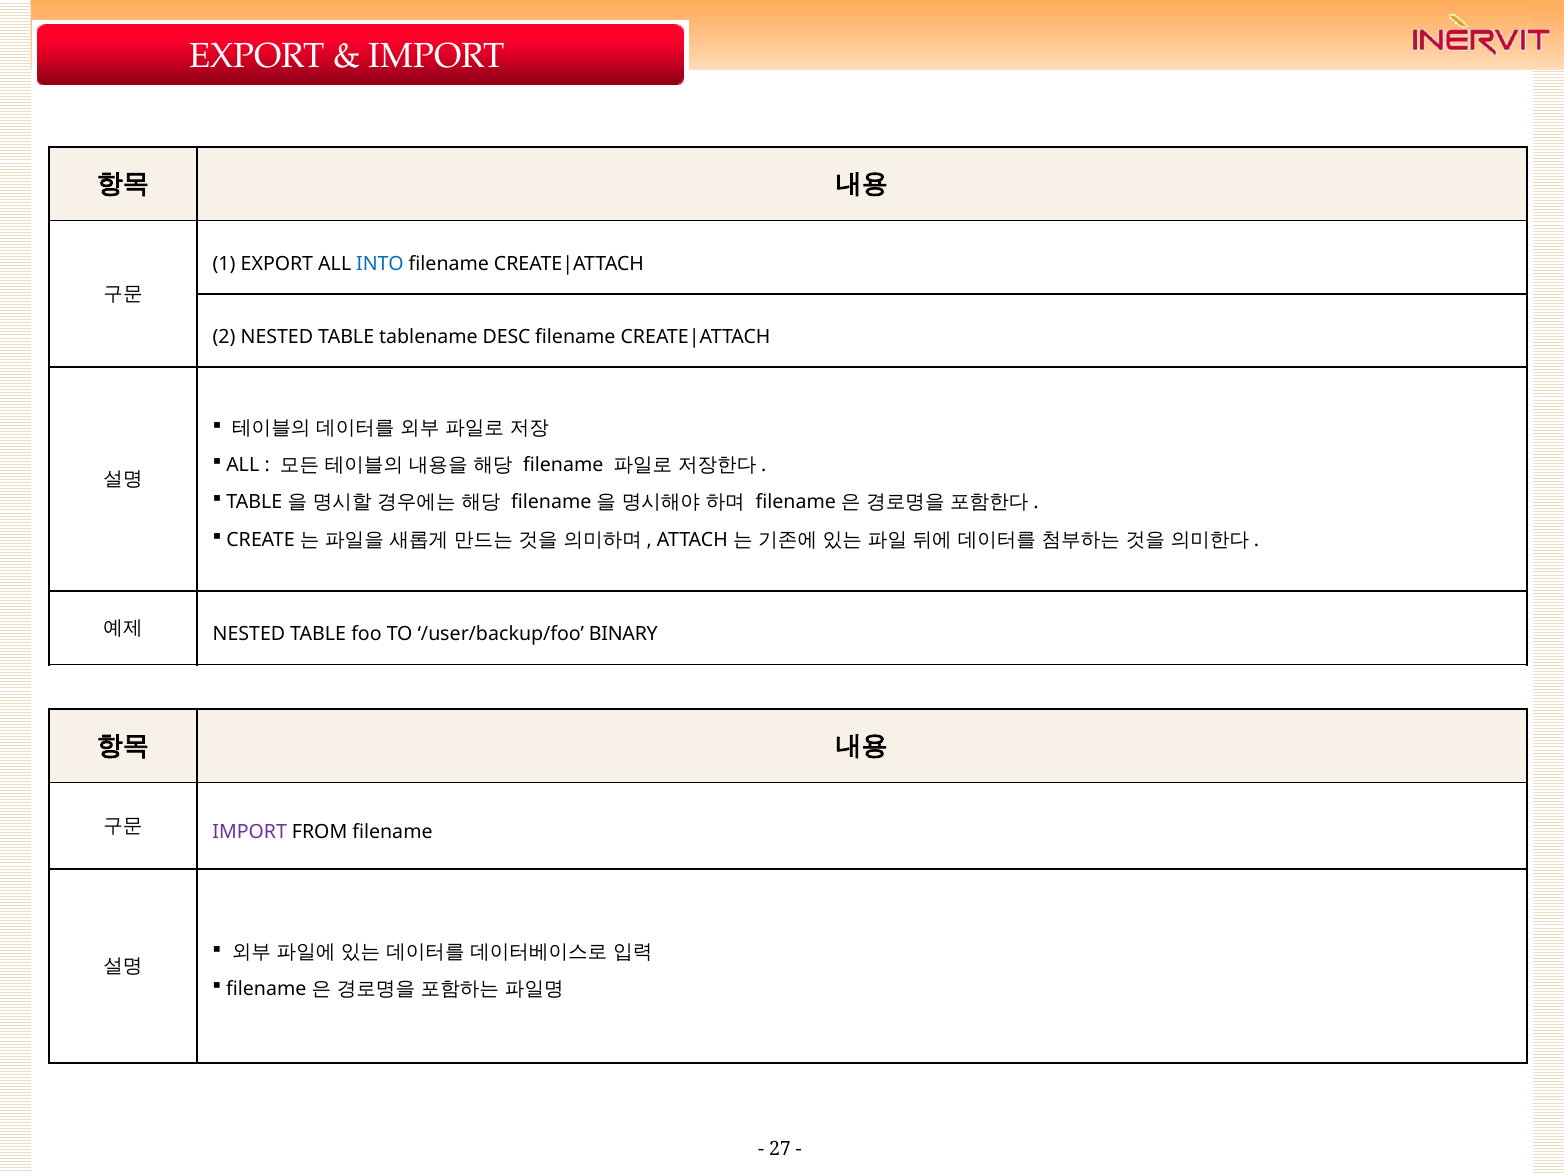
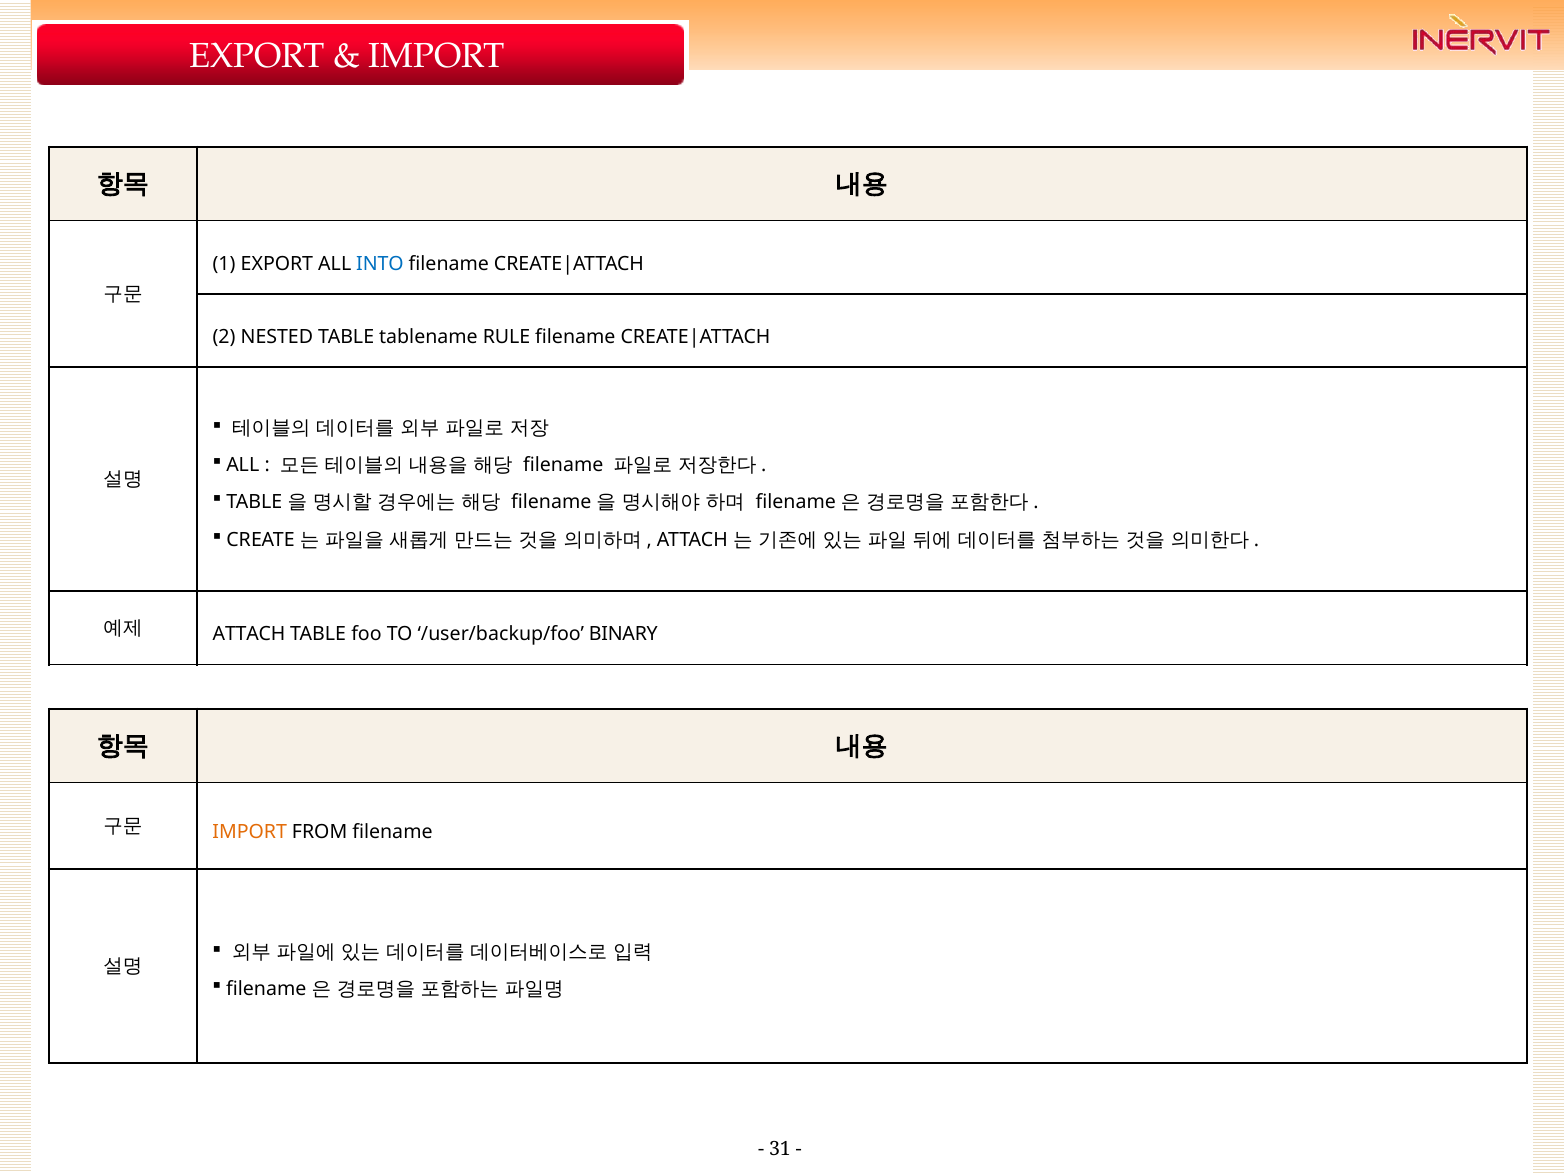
DESC: DESC -> RULE
NESTED at (249, 634): NESTED -> ATTACH
IMPORT at (250, 832) colour: purple -> orange
27: 27 -> 31
